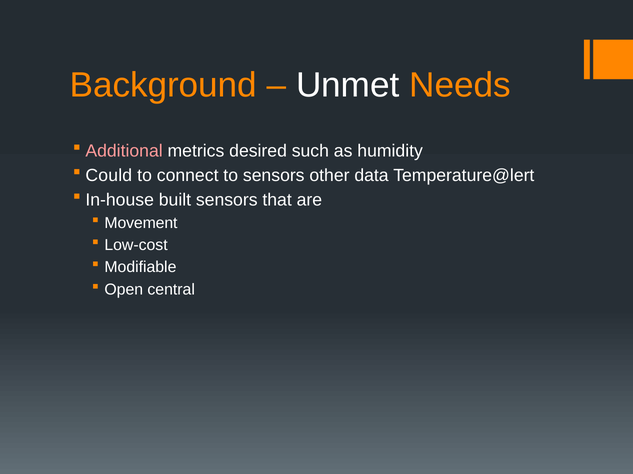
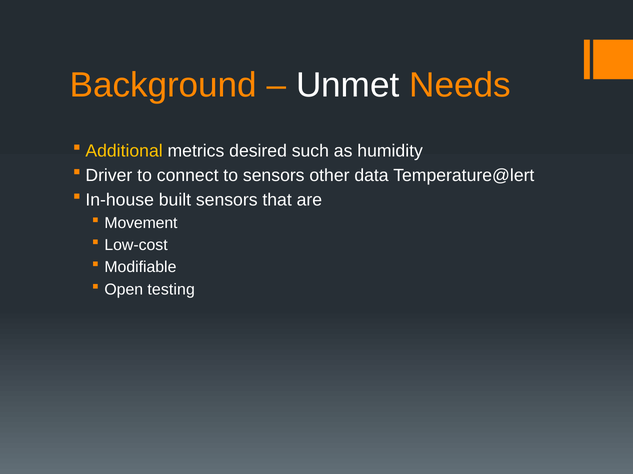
Additional colour: pink -> yellow
Could: Could -> Driver
central: central -> testing
